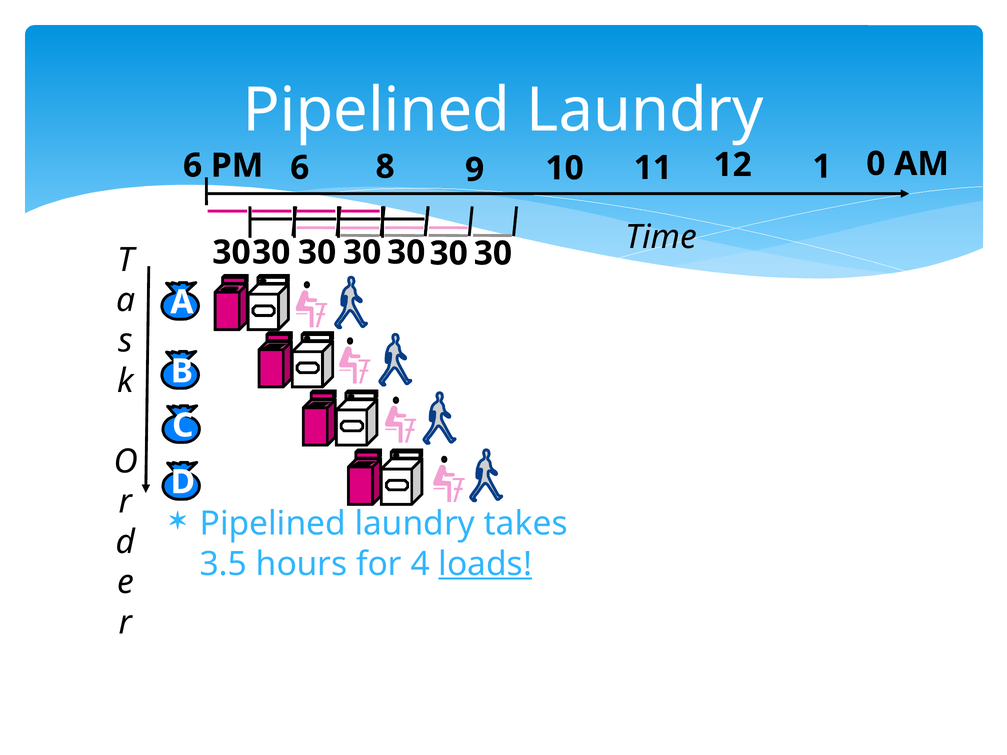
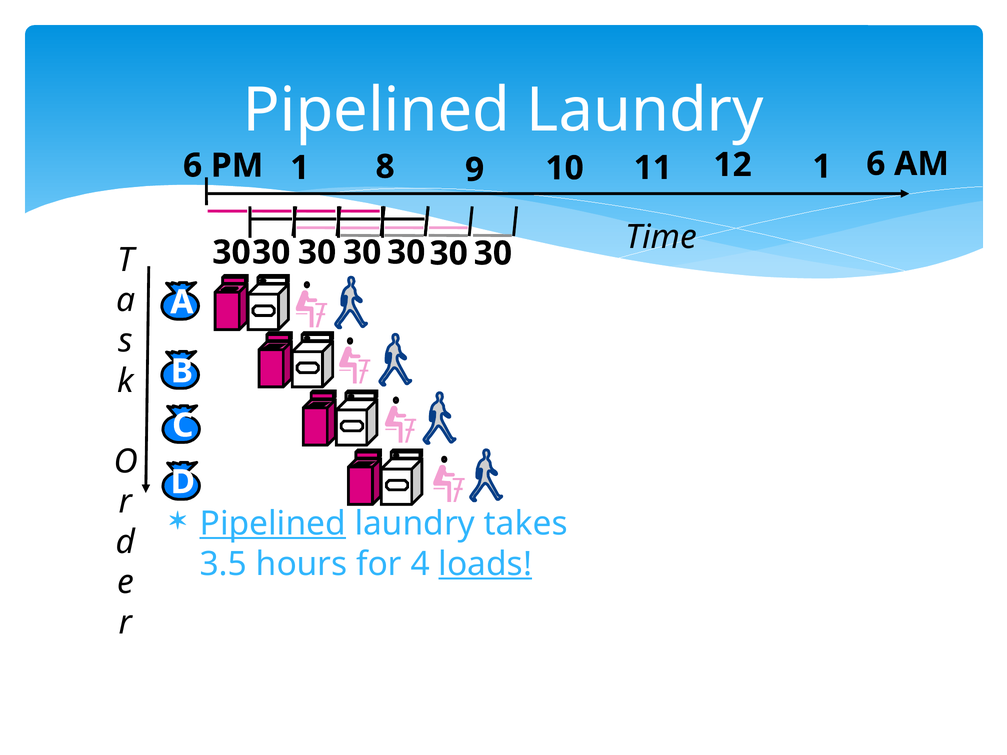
12 0: 0 -> 6
PM 6: 6 -> 1
Pipelined at (273, 524) underline: none -> present
